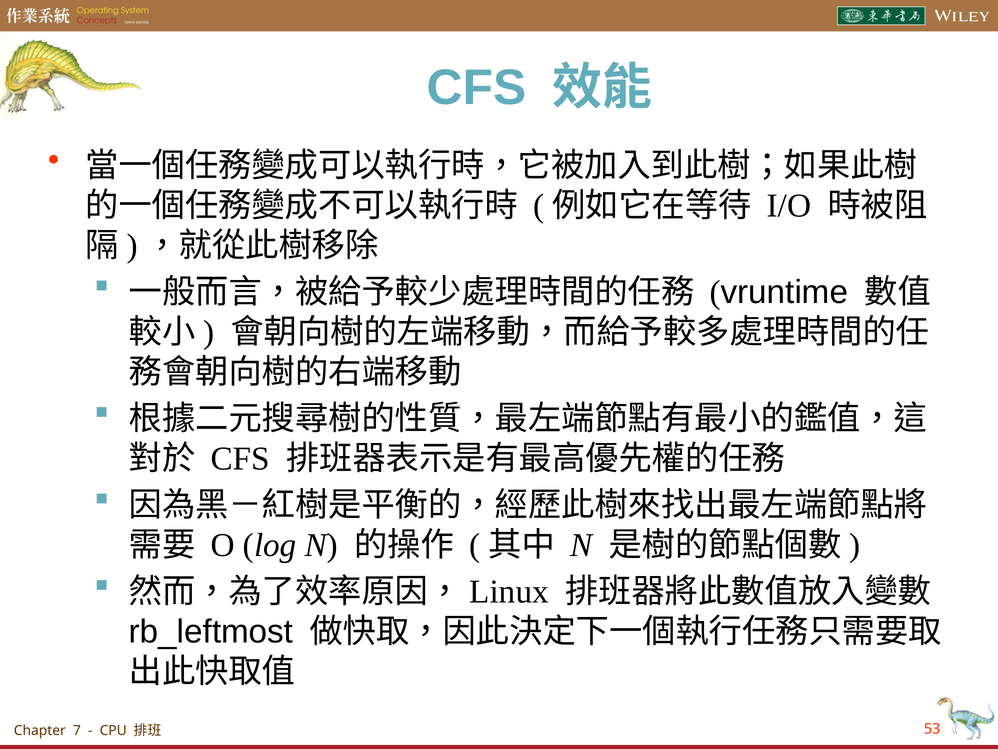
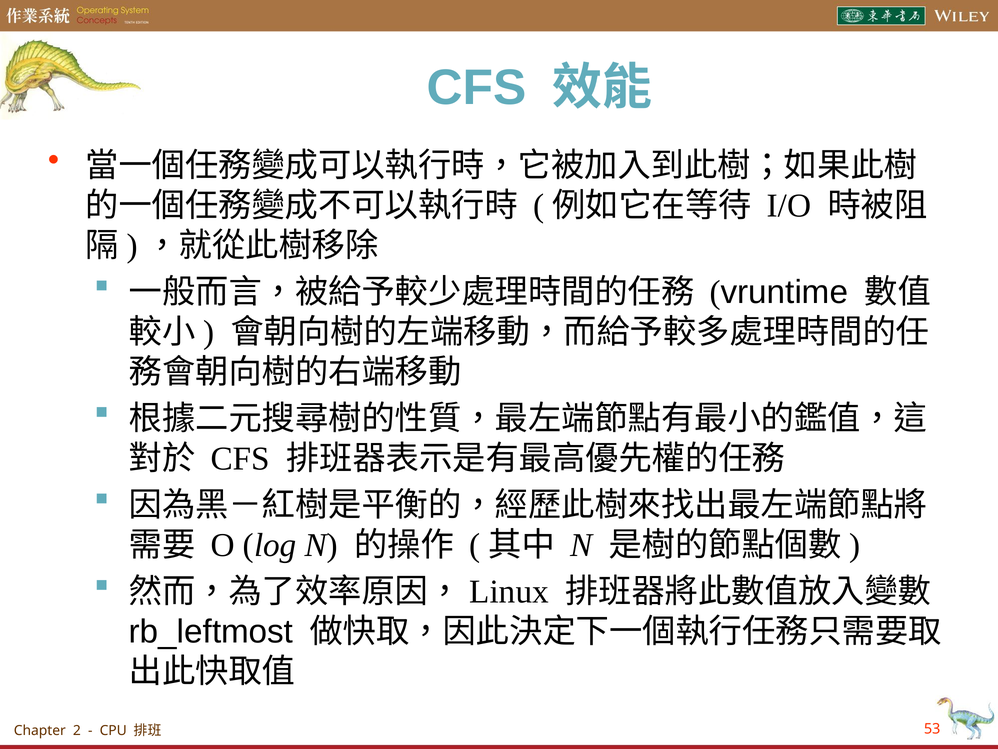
7: 7 -> 2
